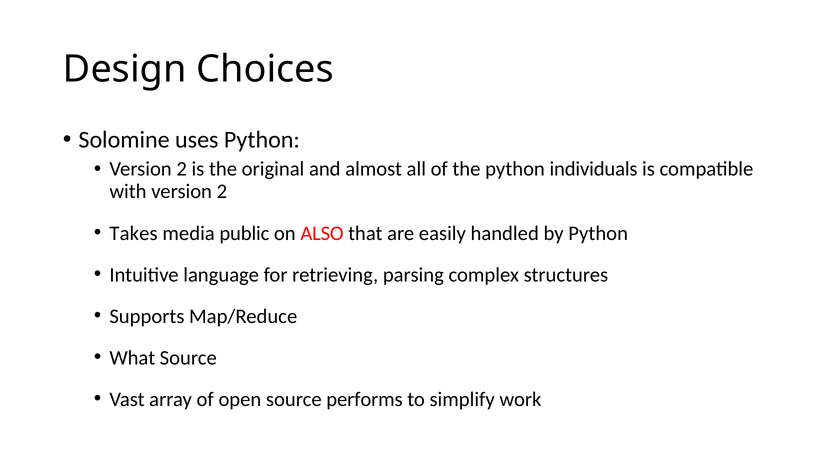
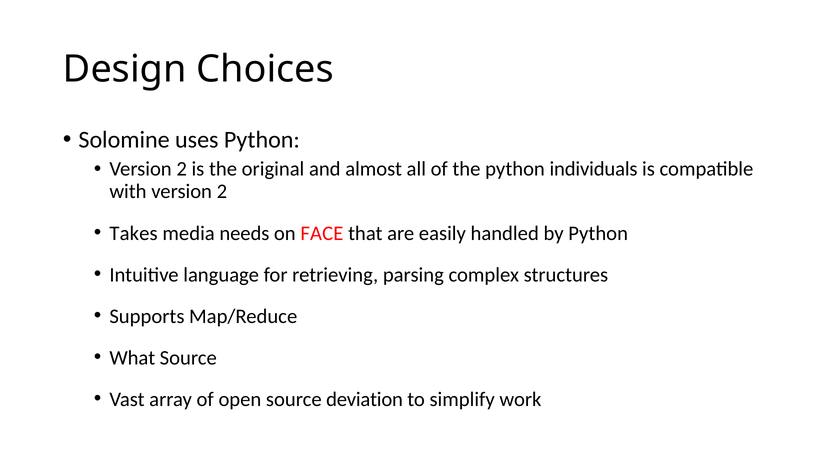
public: public -> needs
ALSO: ALSO -> FACE
performs: performs -> deviation
